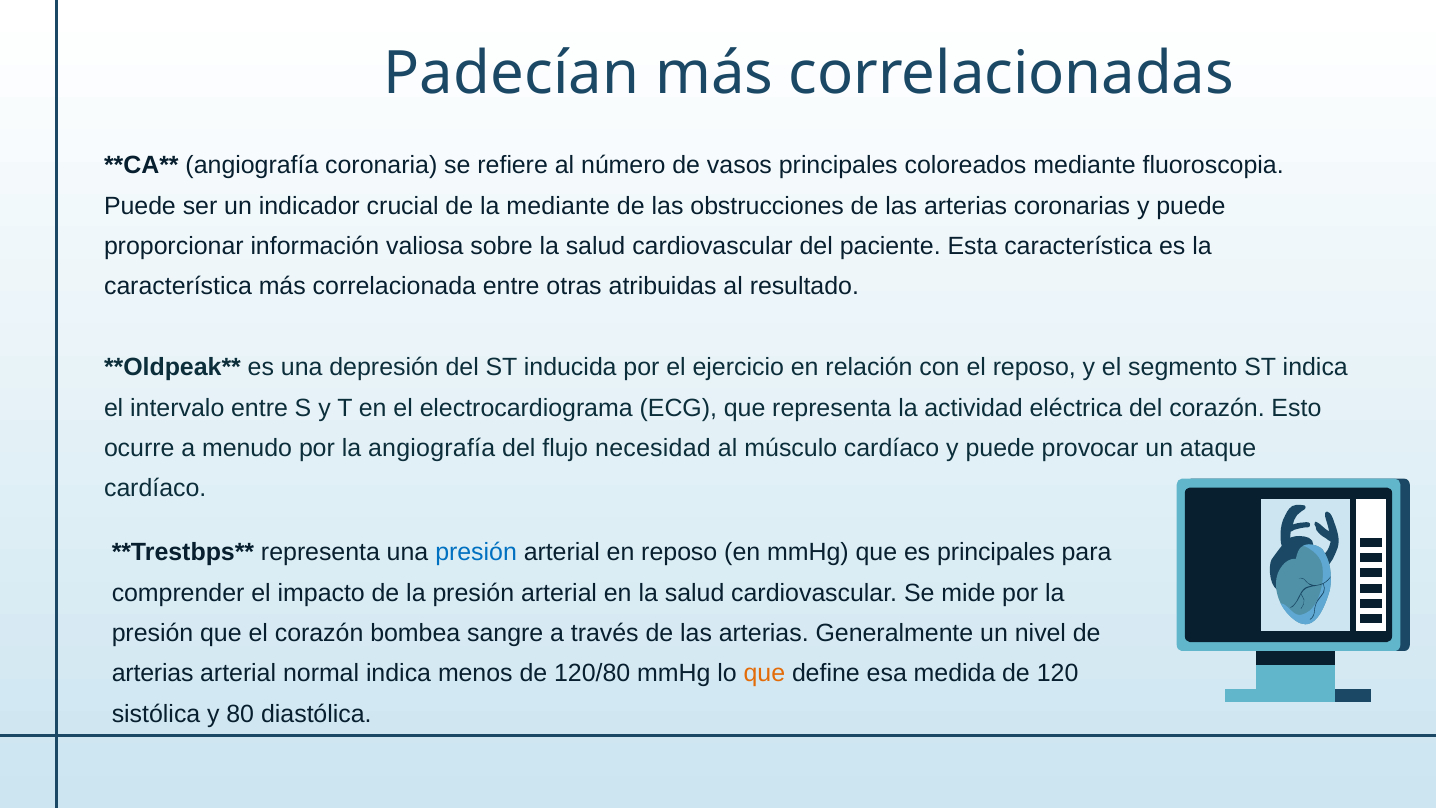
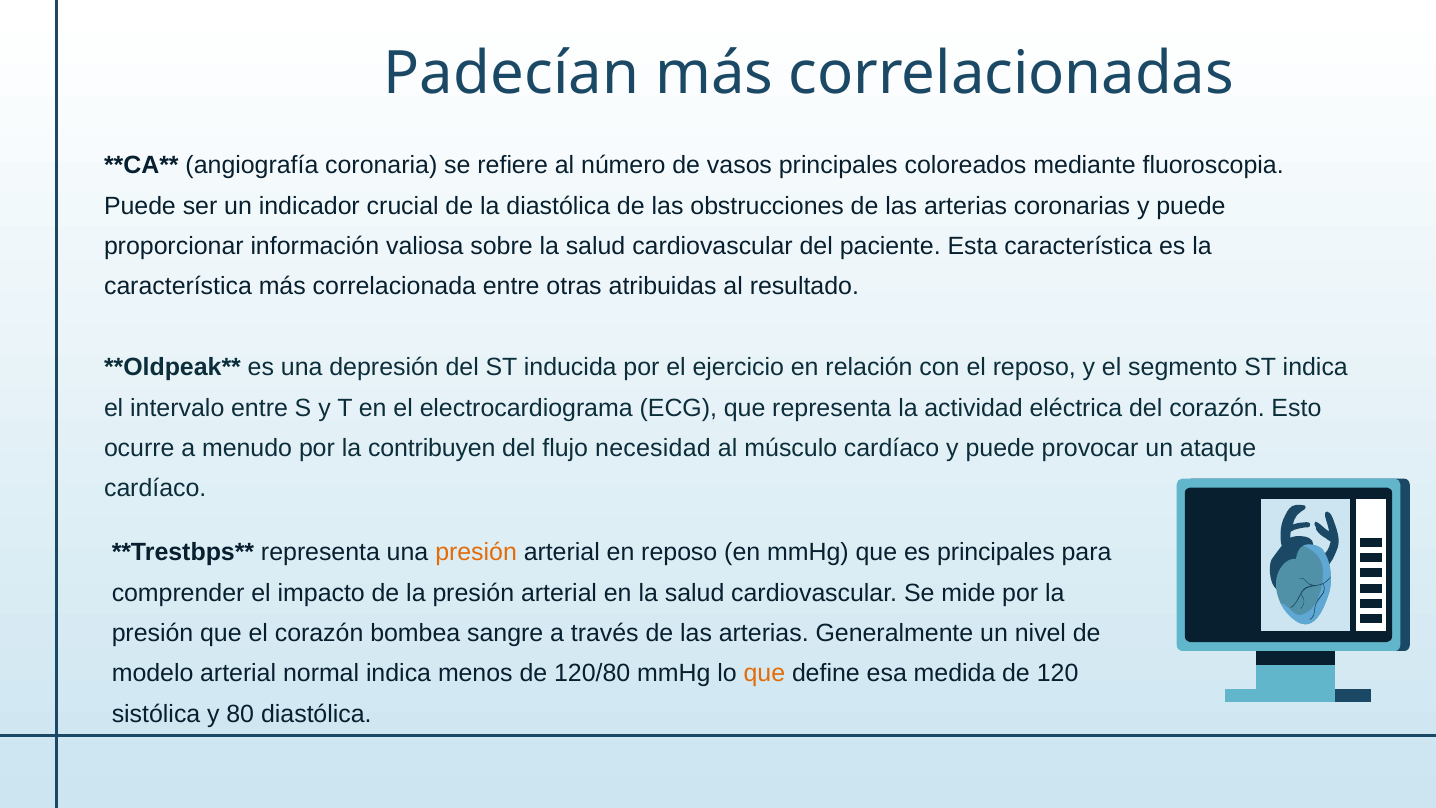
la mediante: mediante -> diastólica
la angiografía: angiografía -> contribuyen
presión at (476, 552) colour: blue -> orange
arterias at (153, 673): arterias -> modelo
